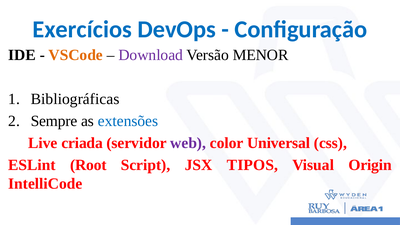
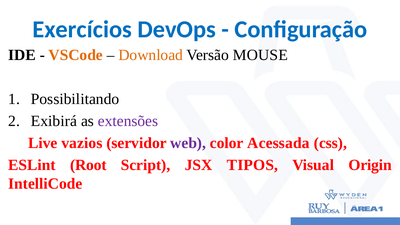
Download colour: purple -> orange
MENOR: MENOR -> MOUSE
Bibliográficas: Bibliográficas -> Possibilitando
Sempre: Sempre -> Exibirá
extensões colour: blue -> purple
criada: criada -> vazios
Universal: Universal -> Acessada
